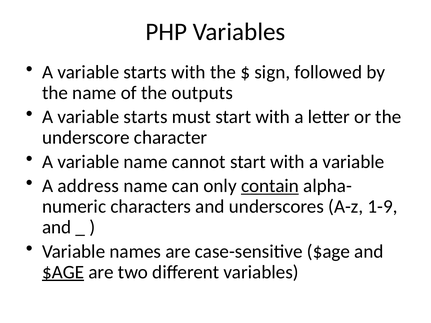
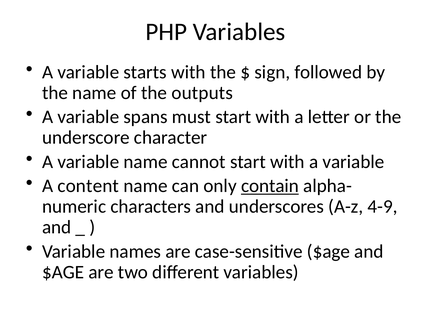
starts at (146, 117): starts -> spans
address: address -> content
1-9: 1-9 -> 4-9
$AGE at (63, 272) underline: present -> none
